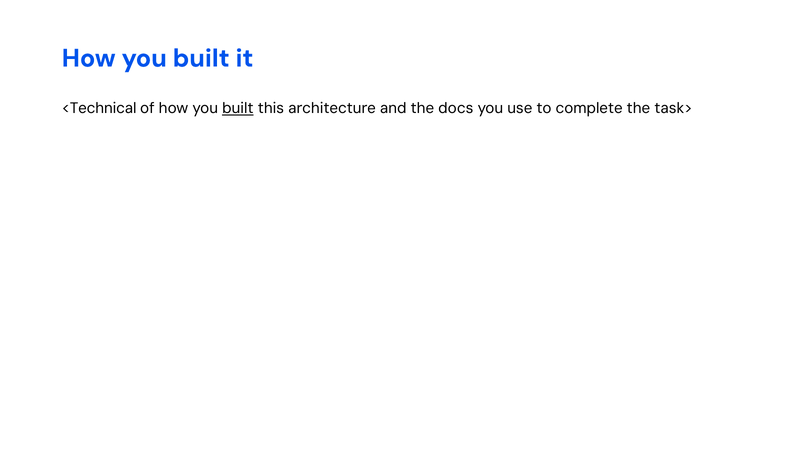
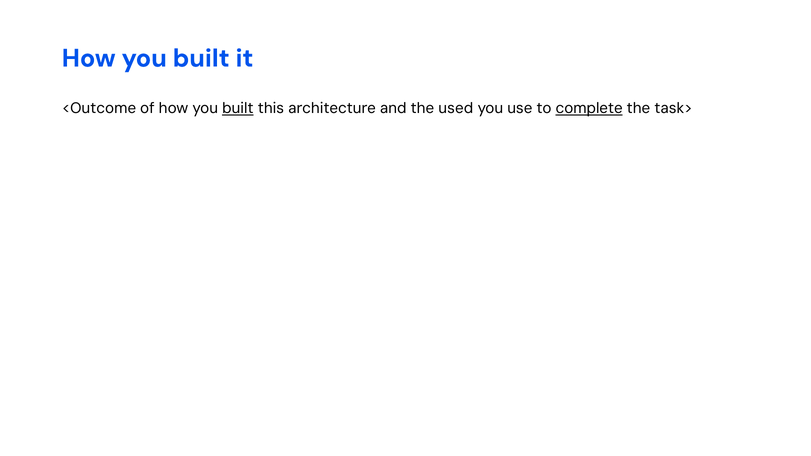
<Technical: <Technical -> <Outcome
docs: docs -> used
complete underline: none -> present
